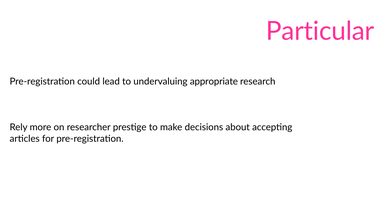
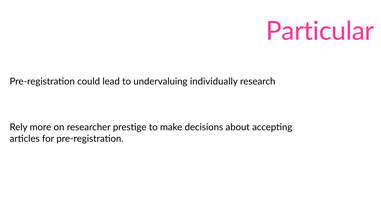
appropriate: appropriate -> individually
